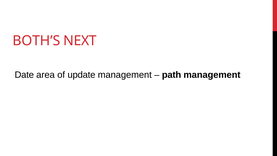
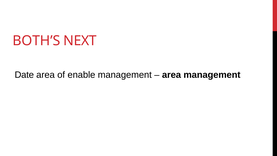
update: update -> enable
path at (172, 75): path -> area
